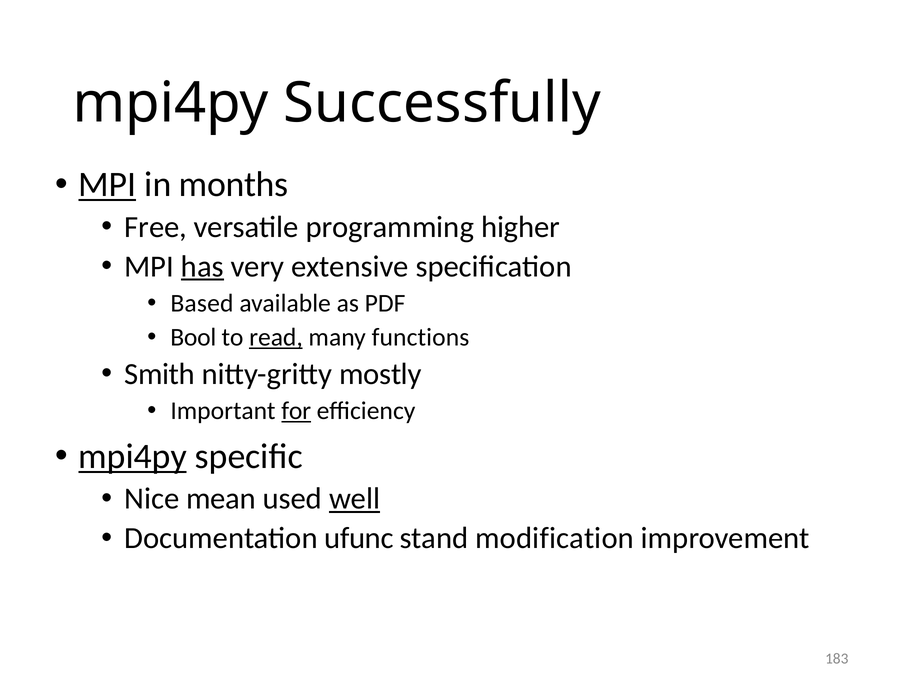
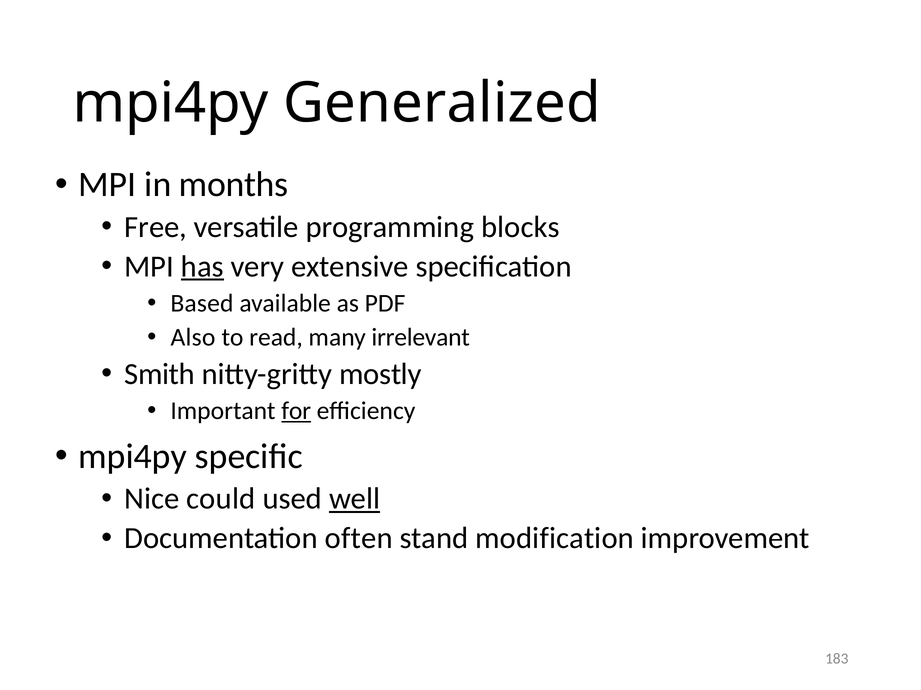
Successfully: Successfully -> Generalized
MPI at (107, 185) underline: present -> none
higher: higher -> blocks
Bool: Bool -> Also
read underline: present -> none
functions: functions -> irrelevant
mpi4py at (133, 457) underline: present -> none
mean: mean -> could
ufunc: ufunc -> often
